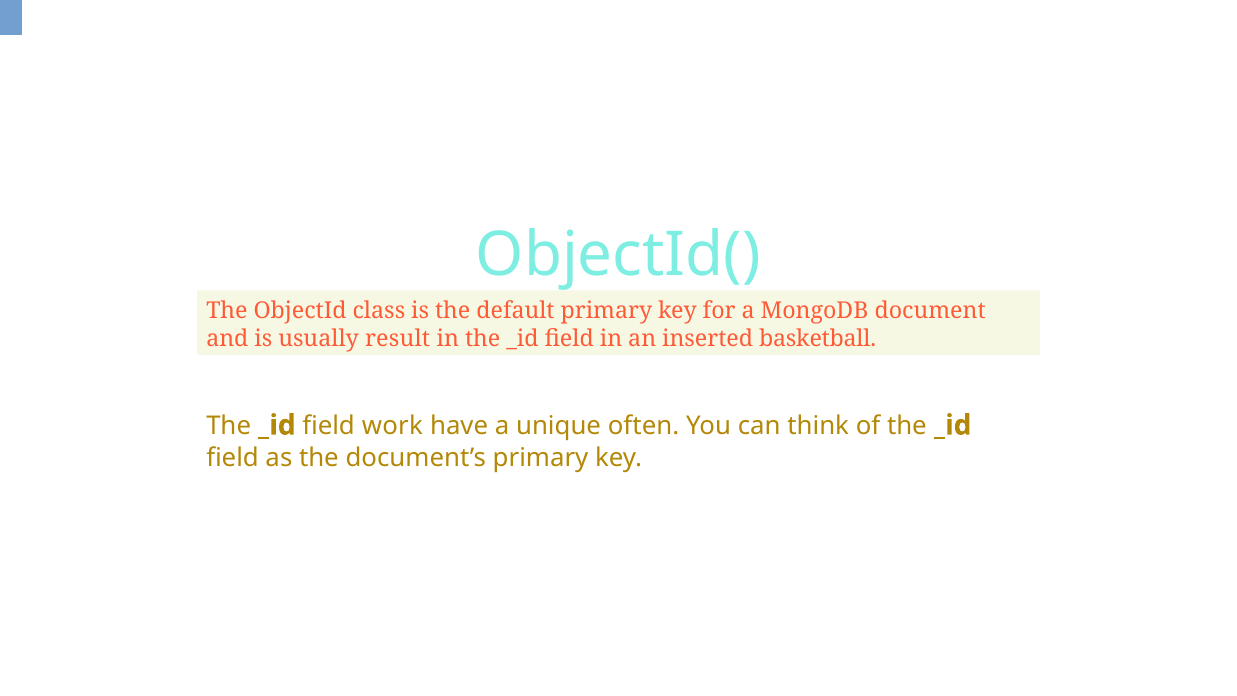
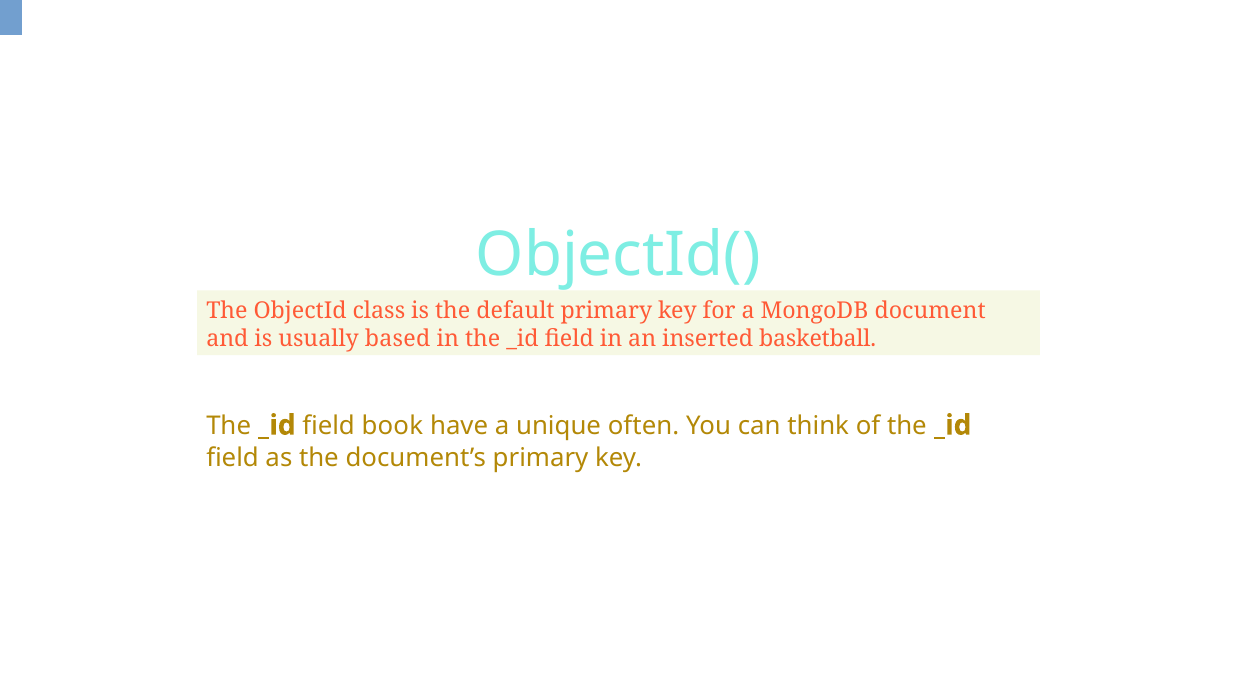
result: result -> based
work: work -> book
